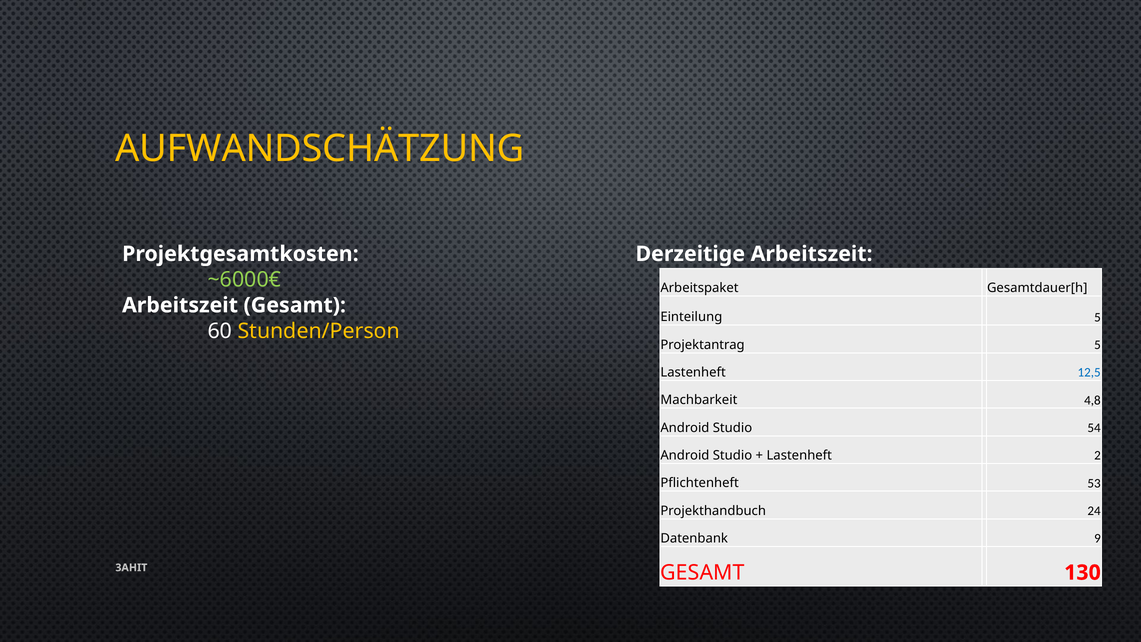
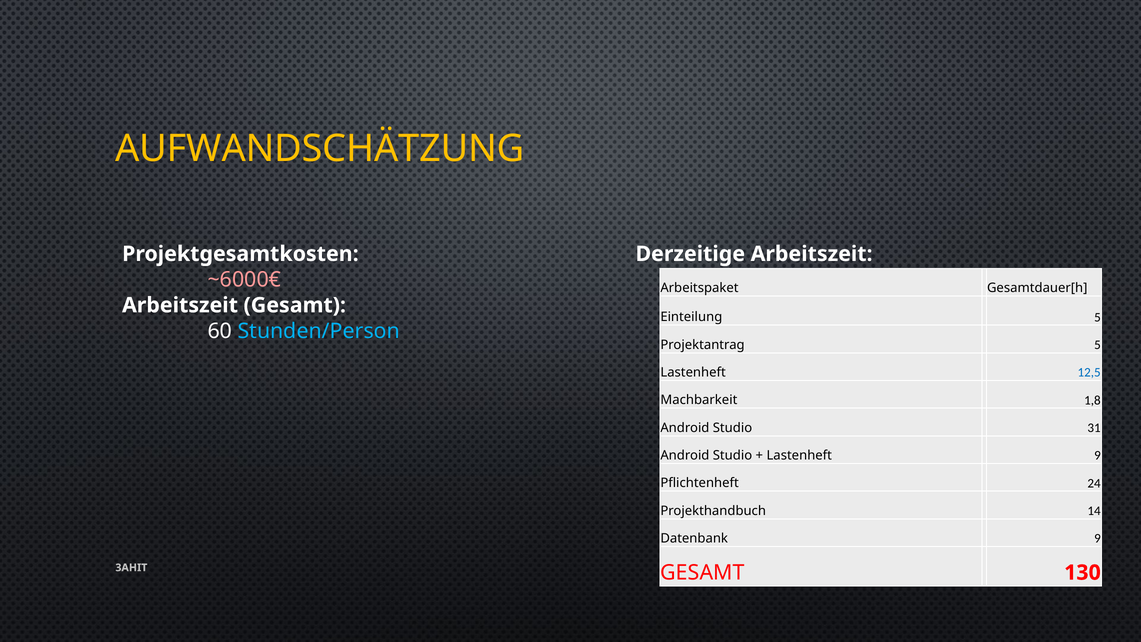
~6000€ colour: light green -> pink
Stunden/Person colour: yellow -> light blue
4,8: 4,8 -> 1,8
54: 54 -> 31
2 at (1097, 456): 2 -> 9
53: 53 -> 24
24: 24 -> 14
